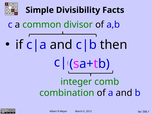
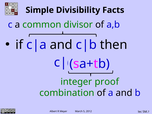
comb: comb -> proof
